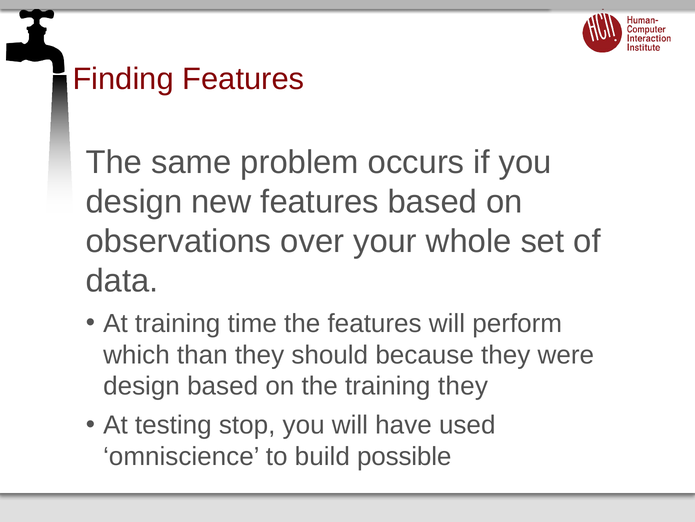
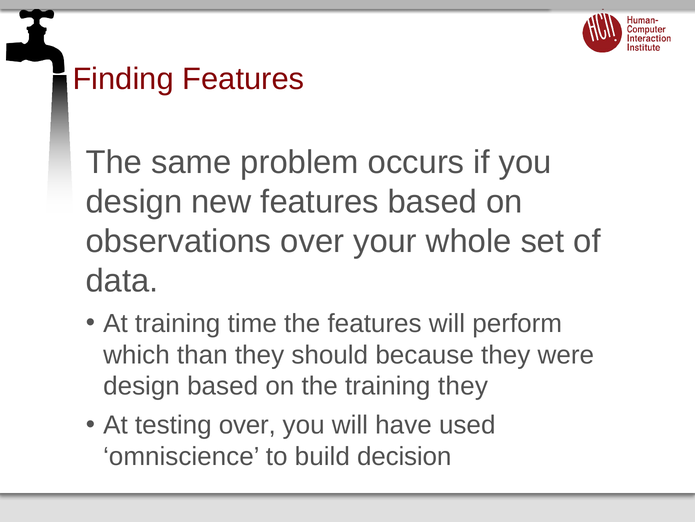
testing stop: stop -> over
possible: possible -> decision
